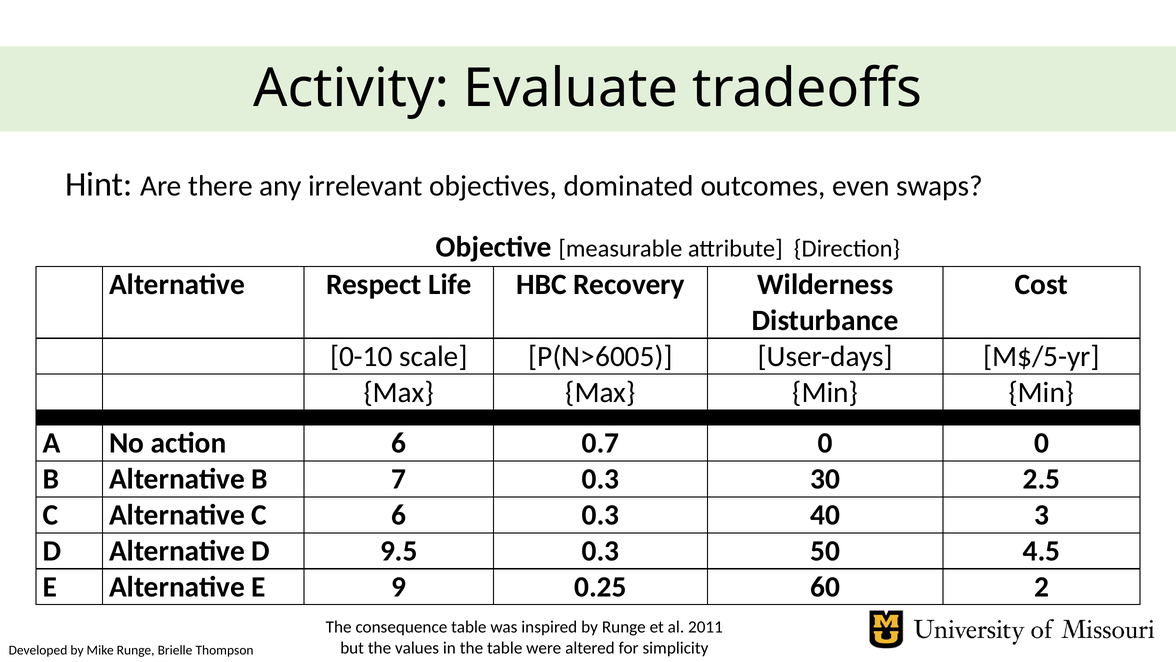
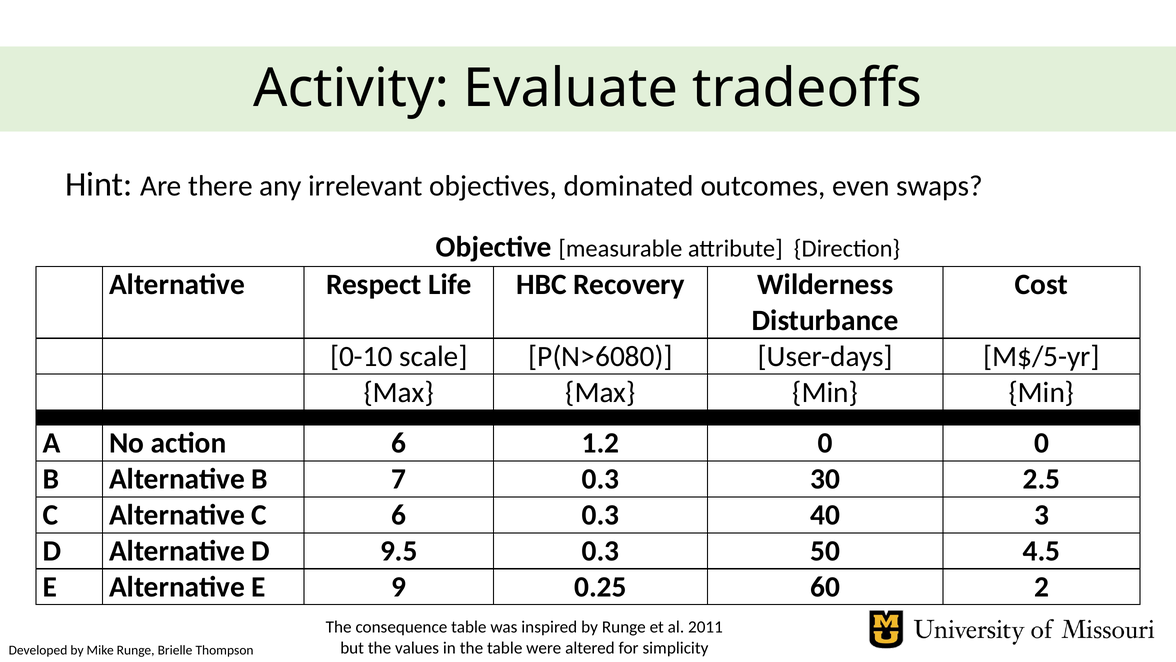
P(N>6005: P(N>6005 -> P(N>6080
0.7: 0.7 -> 1.2
